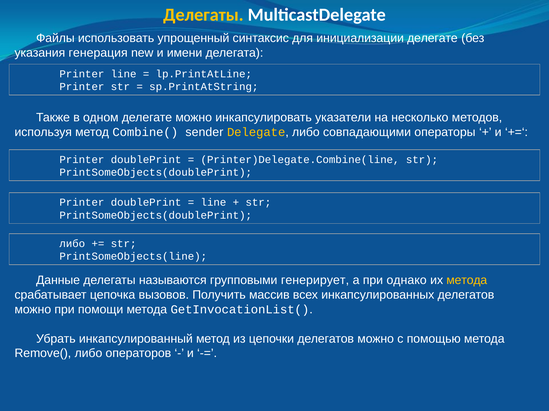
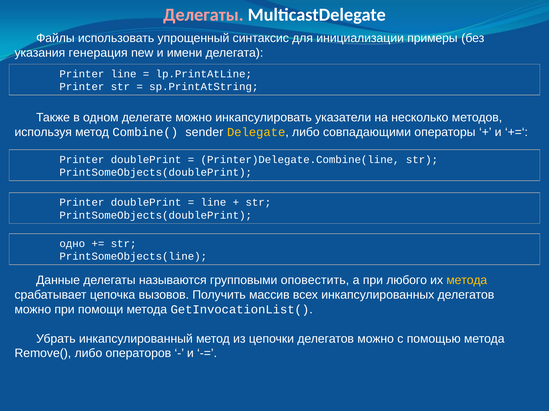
Делегаты at (203, 15) colour: yellow -> pink
инициализации делегате: делегате -> примеры
либо at (72, 244): либо -> одно
генерирует: генерирует -> оповестить
однако: однако -> любого
